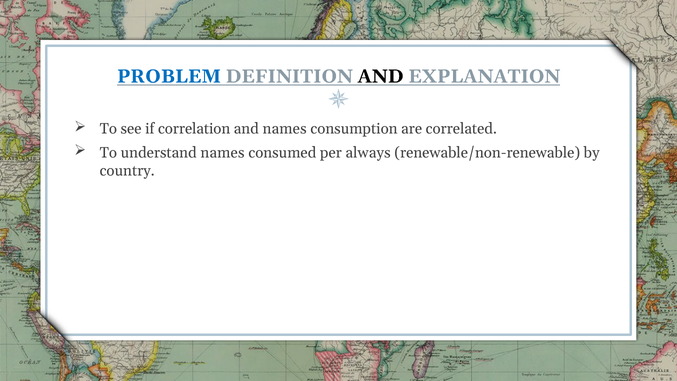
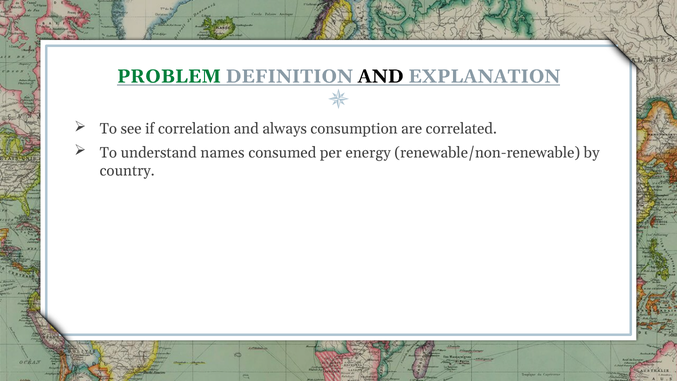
PROBLEM colour: blue -> green
and names: names -> always
always: always -> energy
